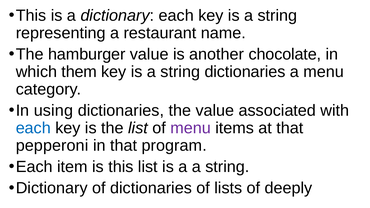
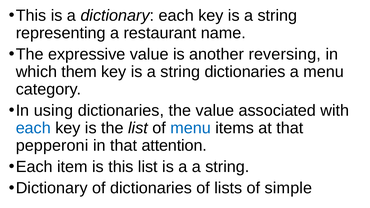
hamburger: hamburger -> expressive
chocolate: chocolate -> reversing
menu at (191, 128) colour: purple -> blue
program: program -> attention
deeply: deeply -> simple
